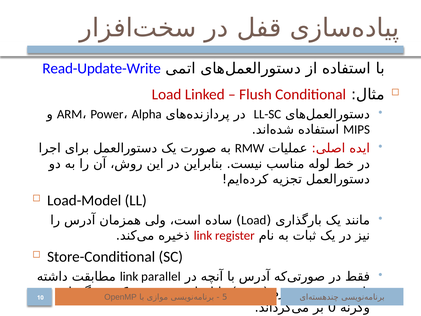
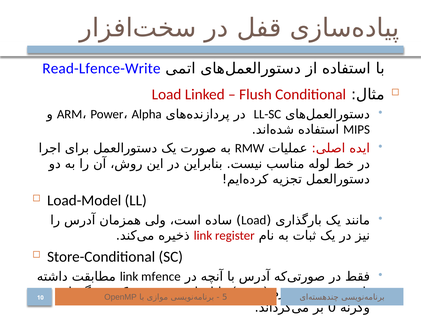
Read-Update-Write: Read-Update-Write -> Read-Lfence-Write
parallel: parallel -> mfence
